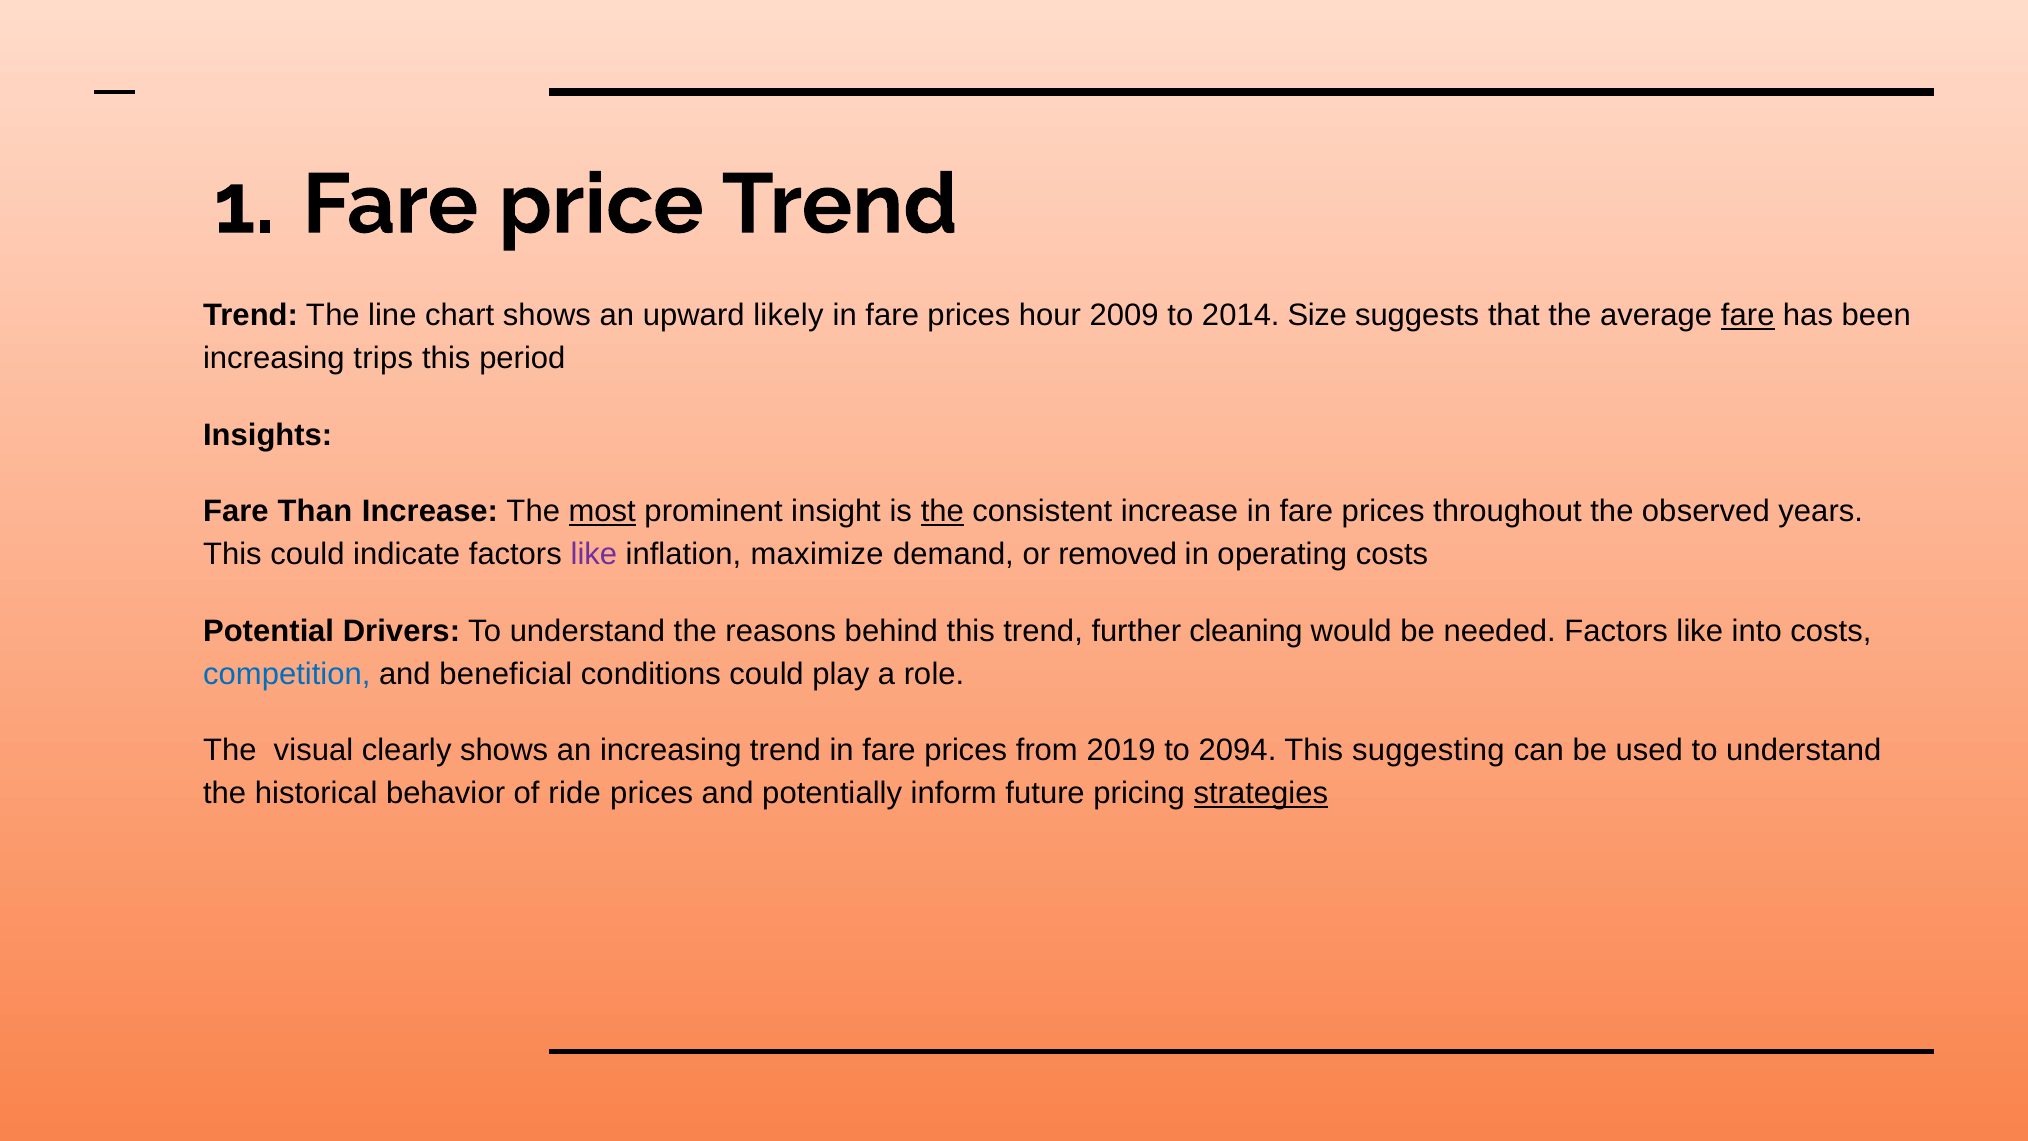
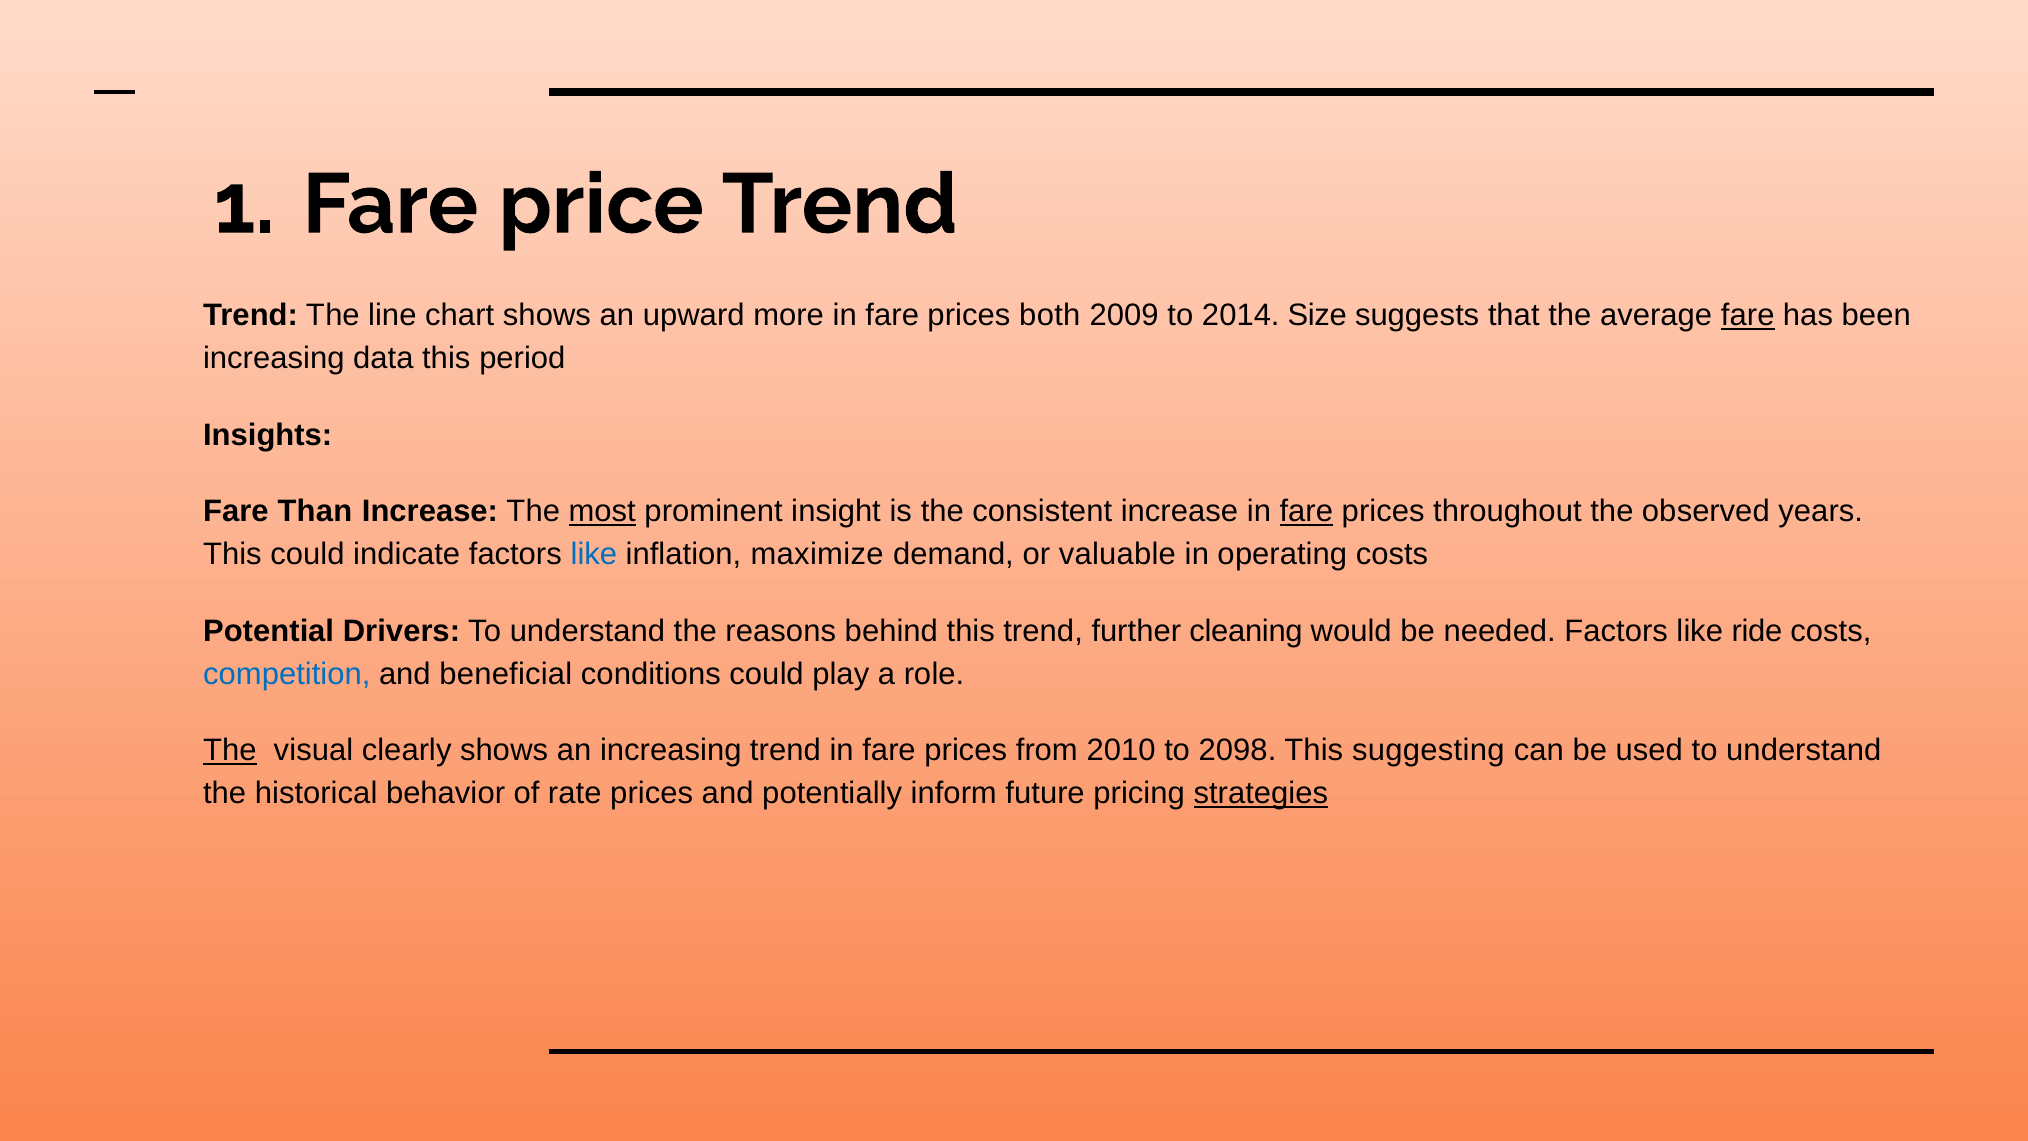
likely: likely -> more
hour: hour -> both
trips: trips -> data
the at (942, 512) underline: present -> none
fare at (1306, 512) underline: none -> present
like at (594, 554) colour: purple -> blue
removed: removed -> valuable
into: into -> ride
The at (230, 751) underline: none -> present
2019: 2019 -> 2010
2094: 2094 -> 2098
ride: ride -> rate
